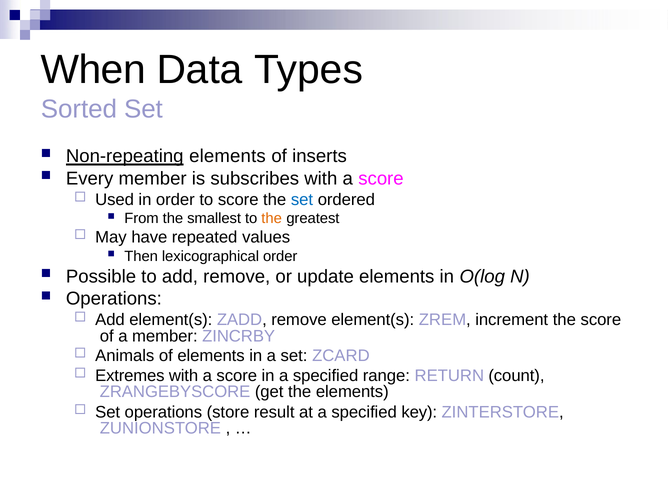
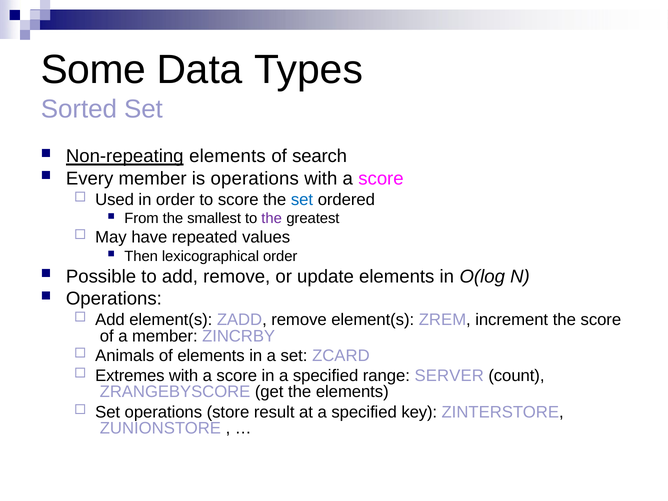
When: When -> Some
inserts: inserts -> search
is subscribes: subscribes -> operations
the at (272, 218) colour: orange -> purple
RETURN: RETURN -> SERVER
